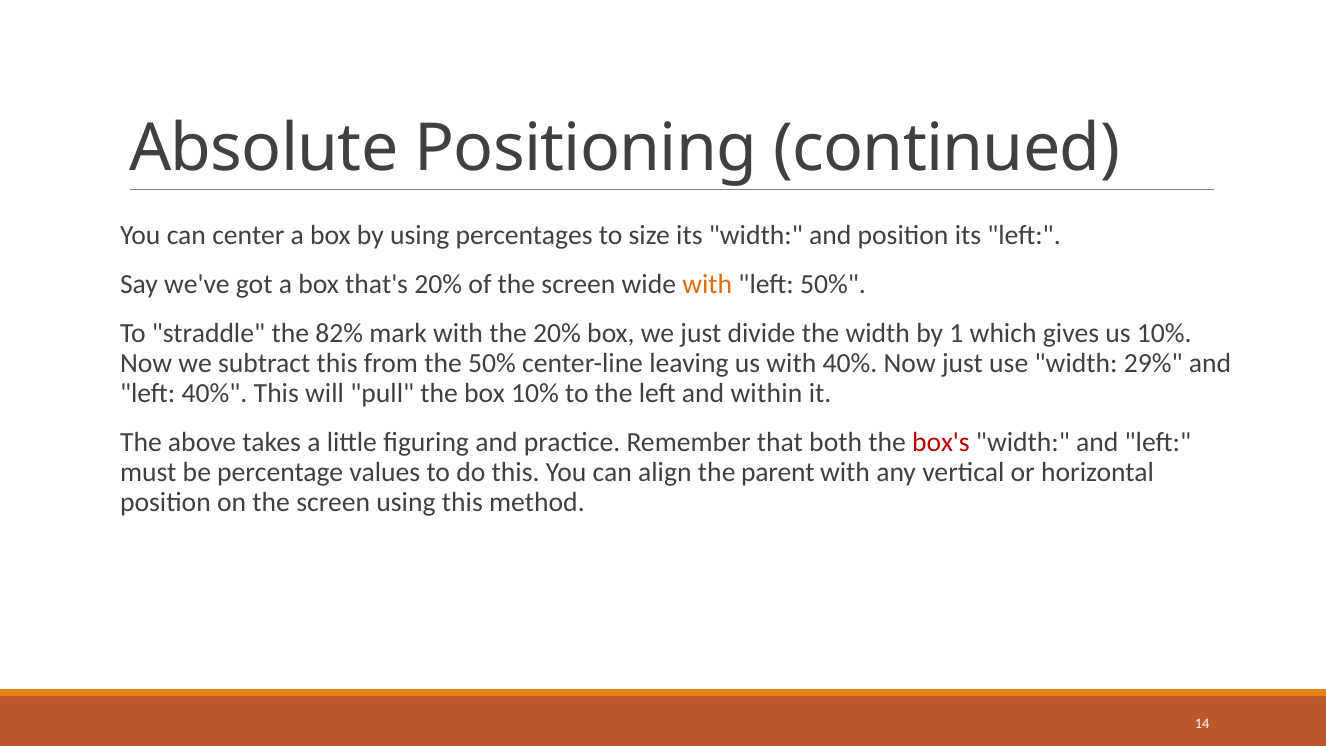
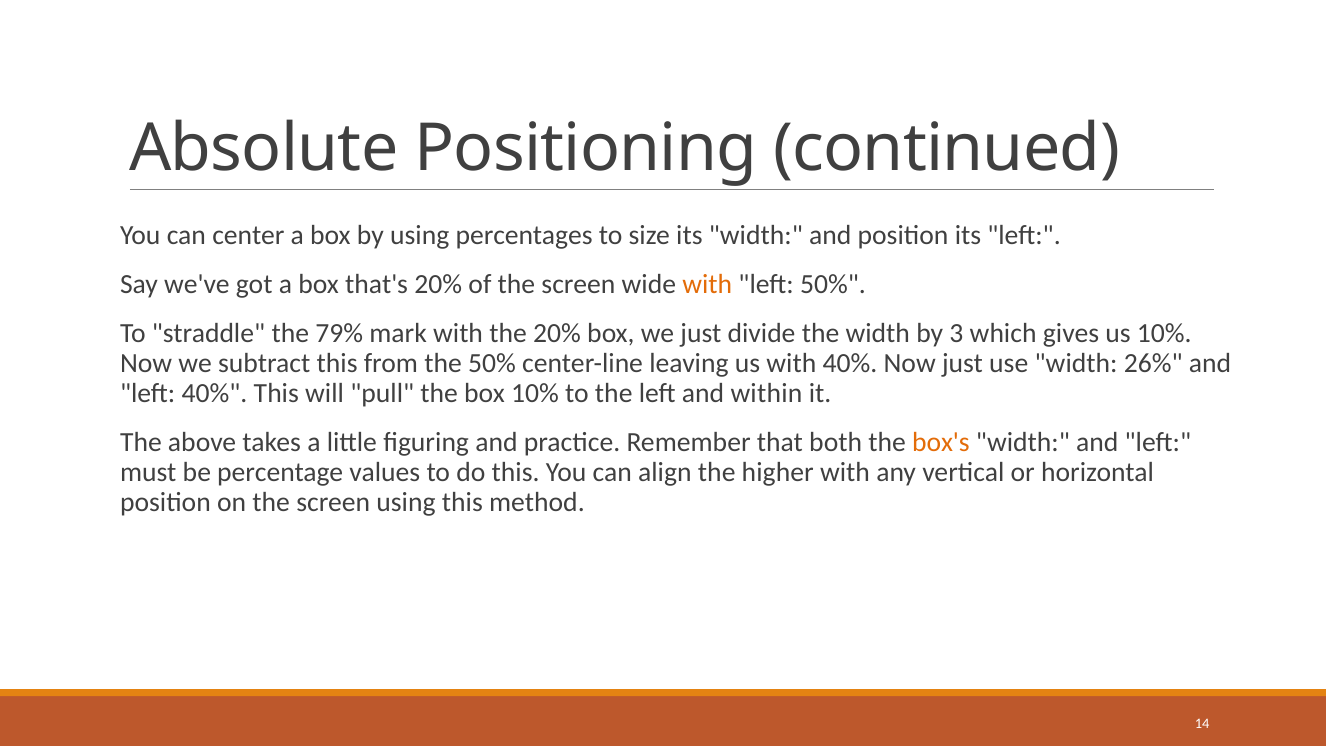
82%: 82% -> 79%
1: 1 -> 3
29%: 29% -> 26%
box's colour: red -> orange
parent: parent -> higher
